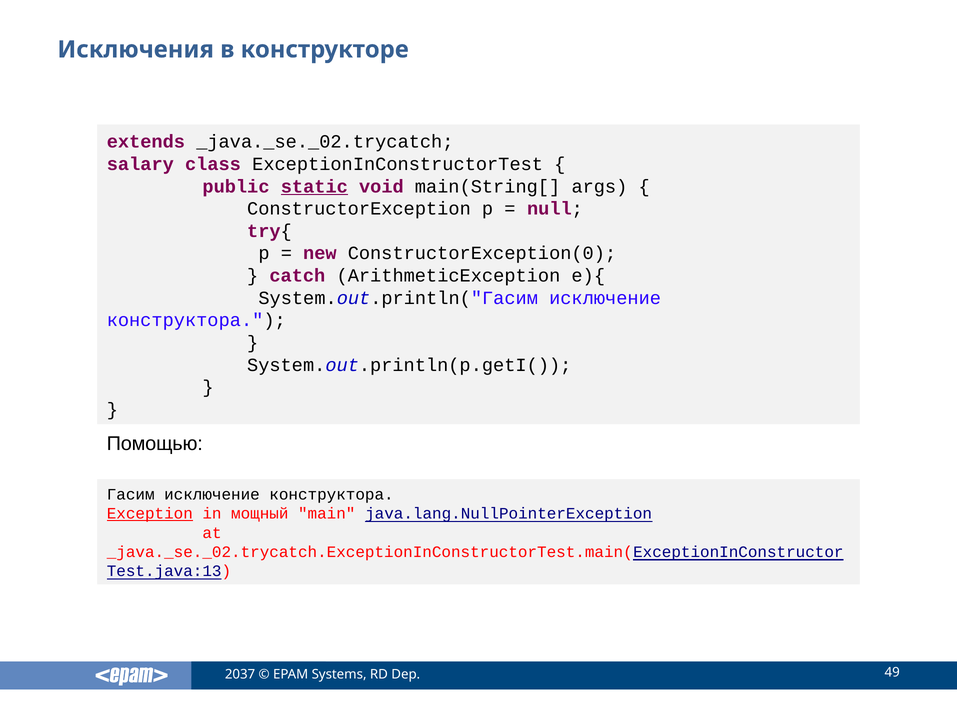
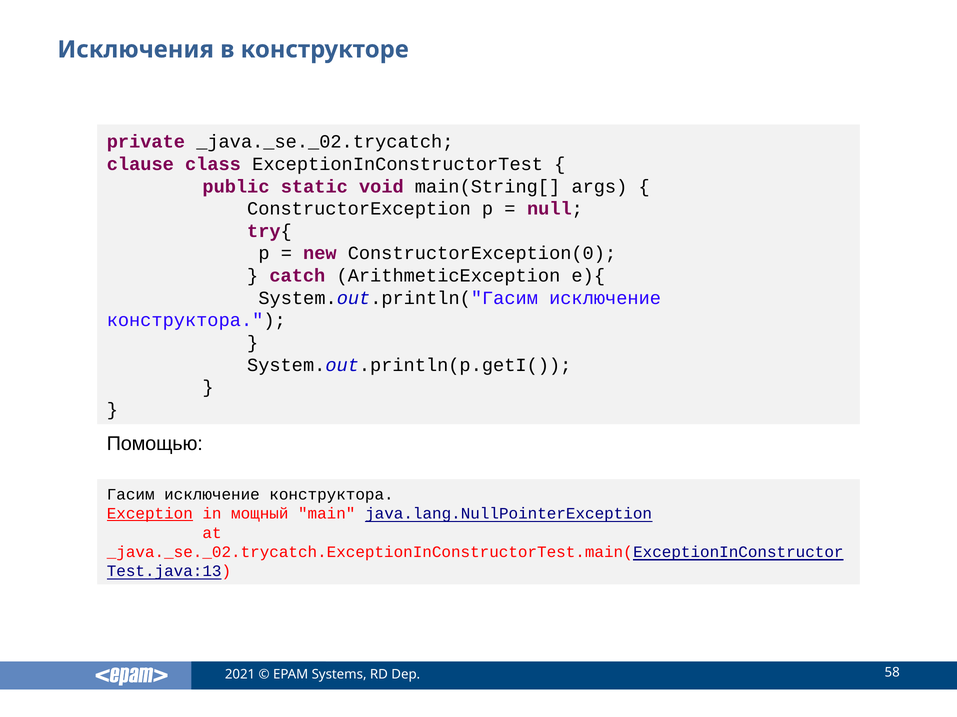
extends: extends -> private
salary: salary -> clause
static underline: present -> none
2037: 2037 -> 2021
49: 49 -> 58
